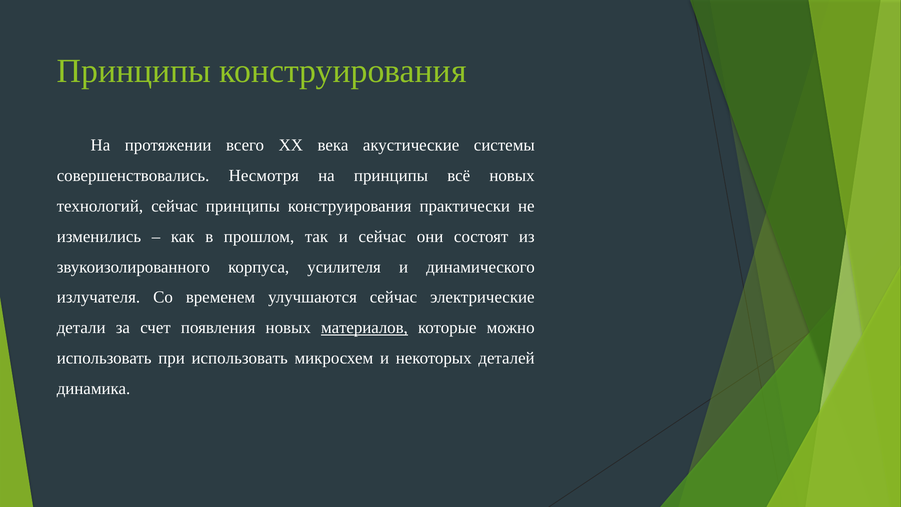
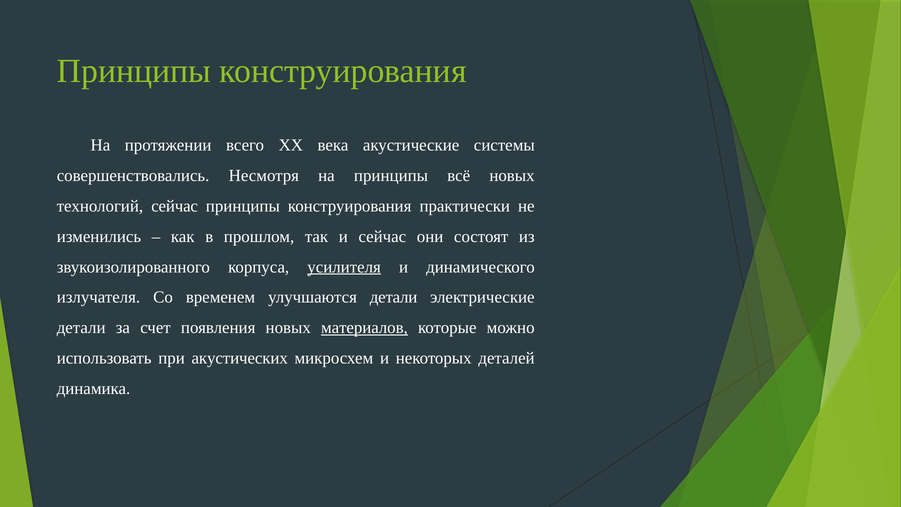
усилителя underline: none -> present
улучшаются сейчас: сейчас -> детали
при использовать: использовать -> акустических
